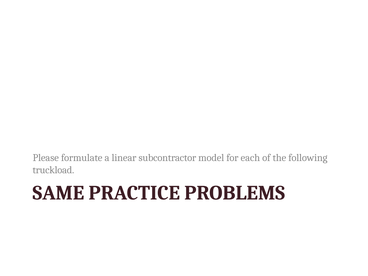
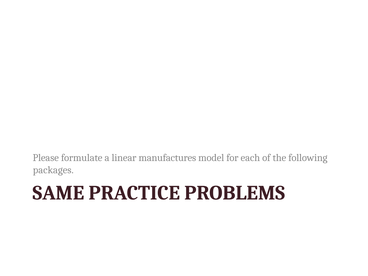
subcontractor: subcontractor -> manufactures
truckload: truckload -> packages
